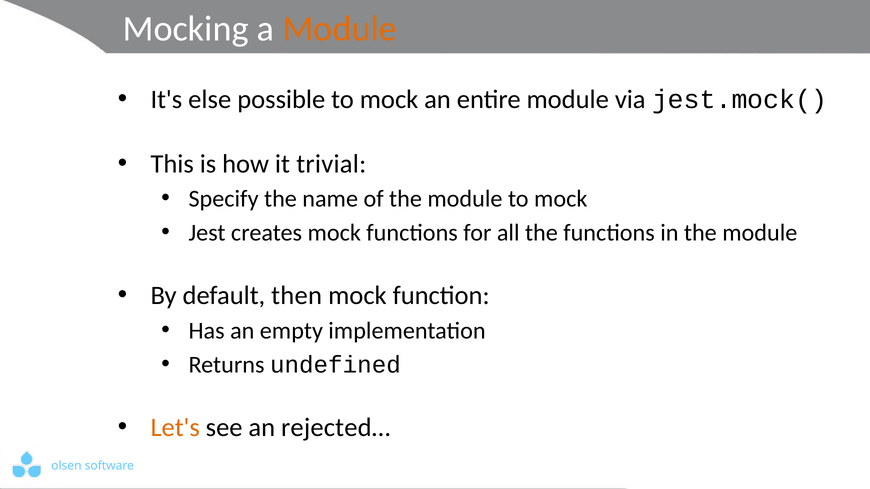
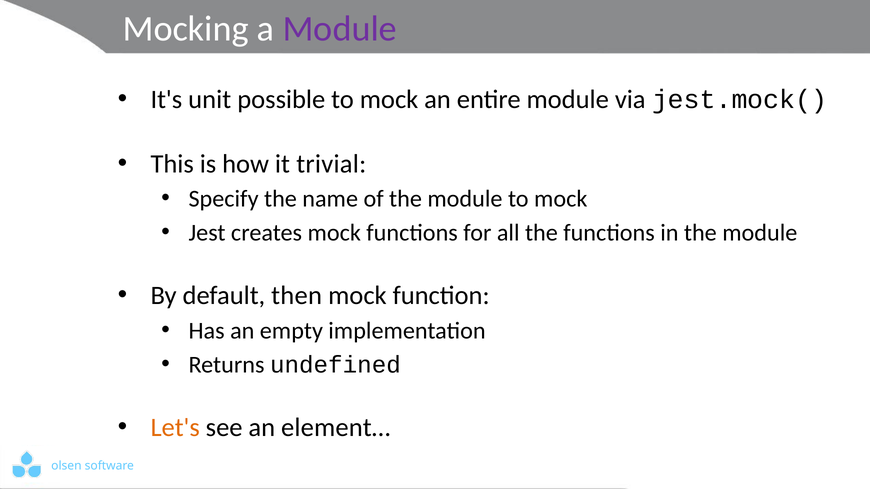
Module at (340, 29) colour: orange -> purple
else: else -> unit
rejected…: rejected… -> element…
